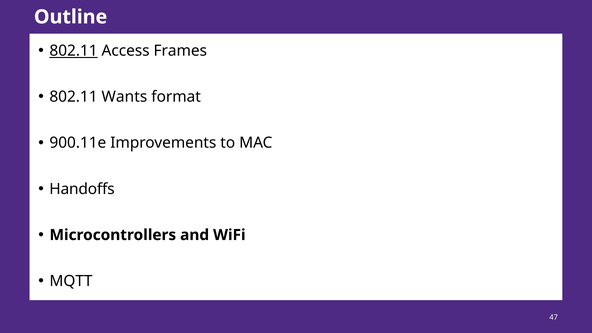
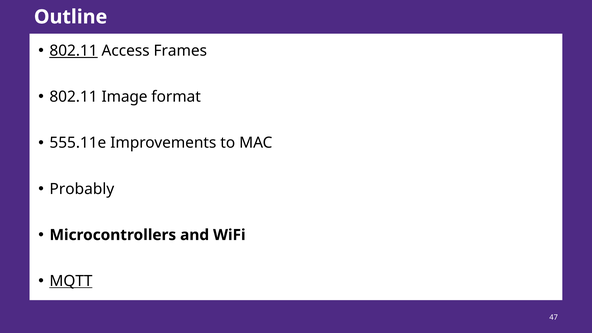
Wants: Wants -> Image
900.11e: 900.11e -> 555.11e
Handoffs: Handoffs -> Probably
MQTT underline: none -> present
